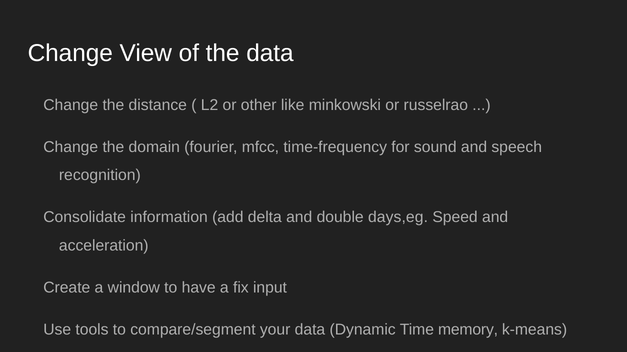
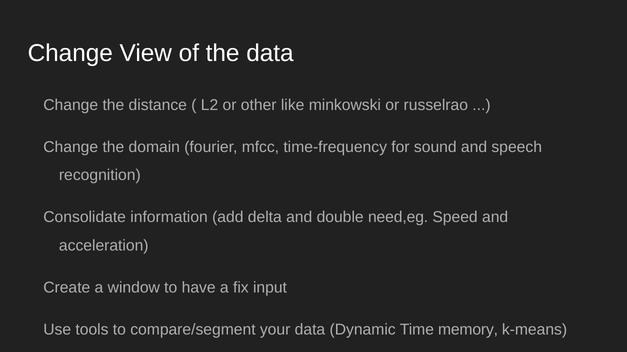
days,eg: days,eg -> need,eg
